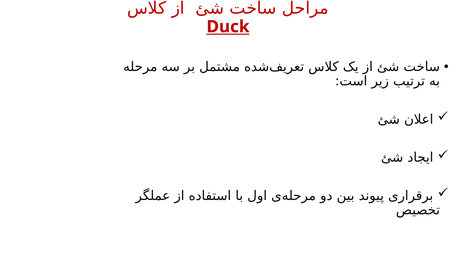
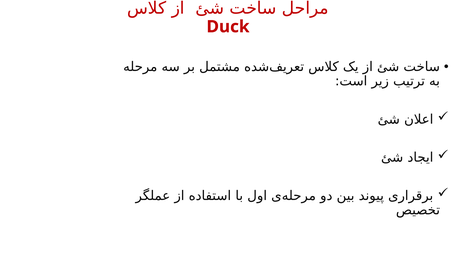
Duck underline: present -> none
